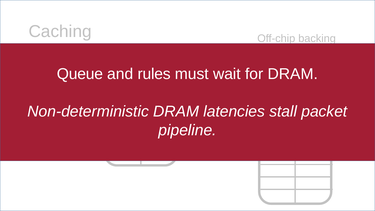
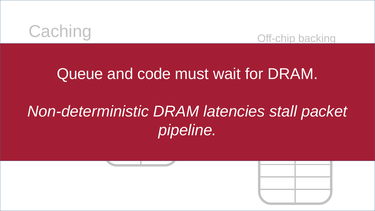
rules: rules -> code
